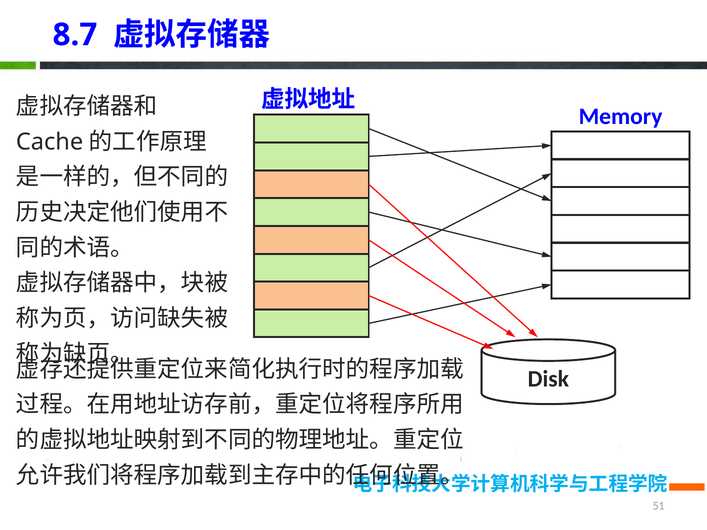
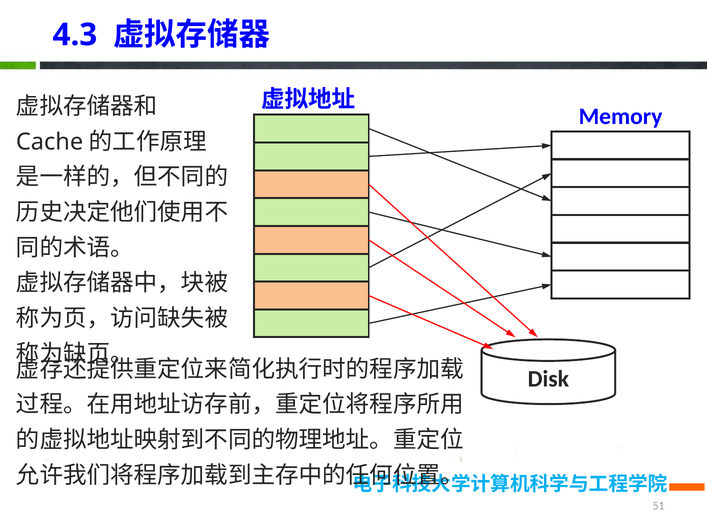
8.7: 8.7 -> 4.3
